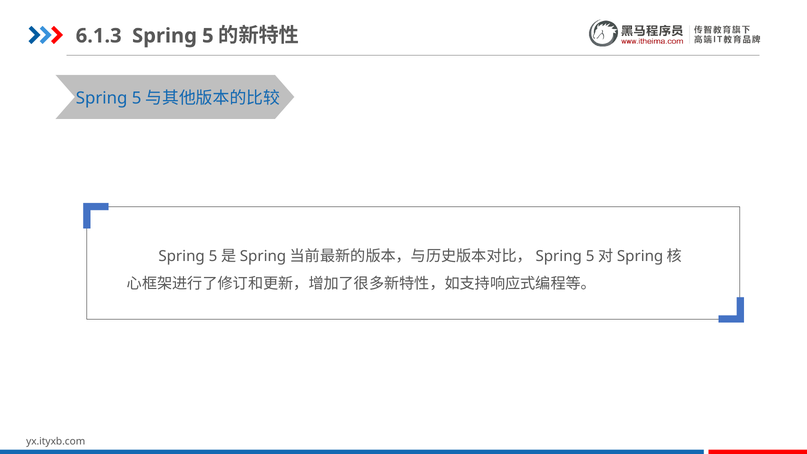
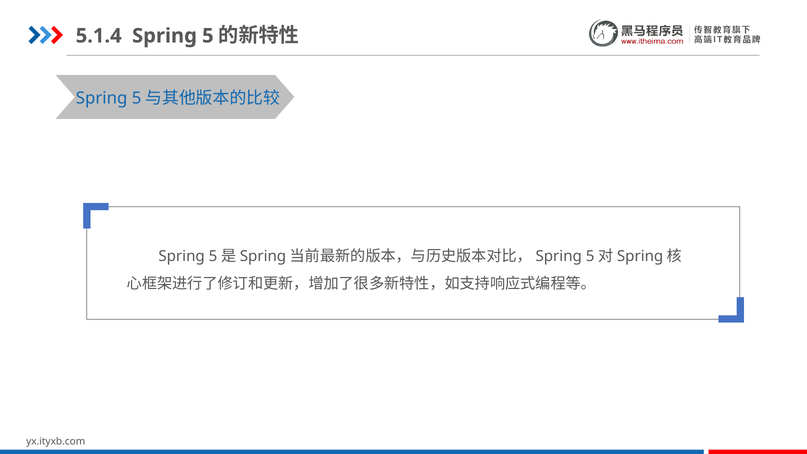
6.1.3: 6.1.3 -> 5.1.4
